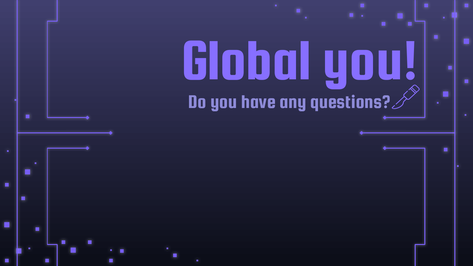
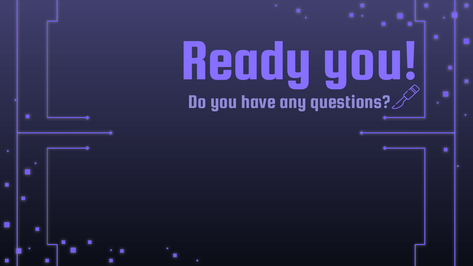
Global: Global -> Ready
